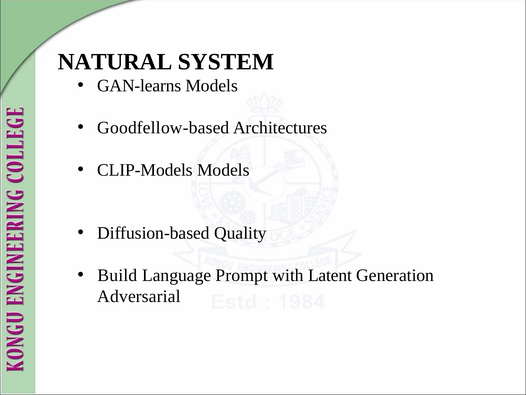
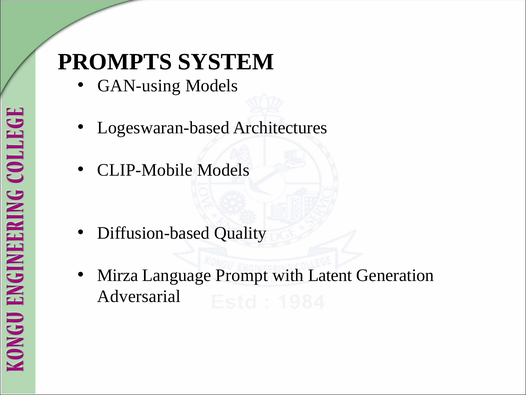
NATURAL: NATURAL -> PROMPTS
GAN-learns: GAN-learns -> GAN-using
Goodfellow-based: Goodfellow-based -> Logeswaran-based
CLIP-Models: CLIP-Models -> CLIP-Mobile
Build: Build -> Mirza
